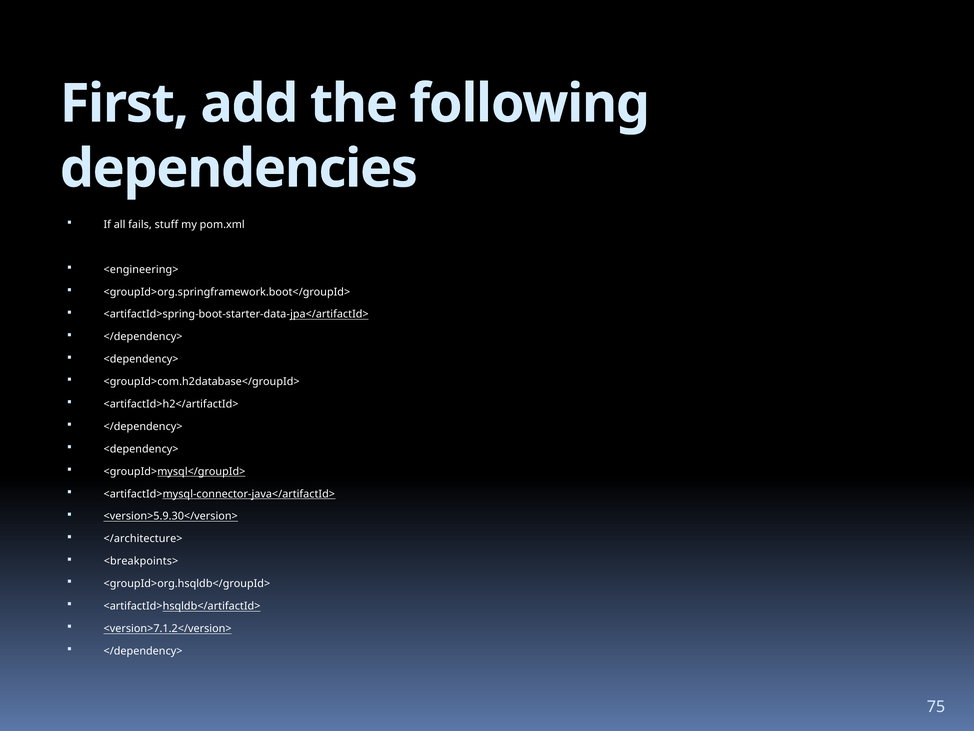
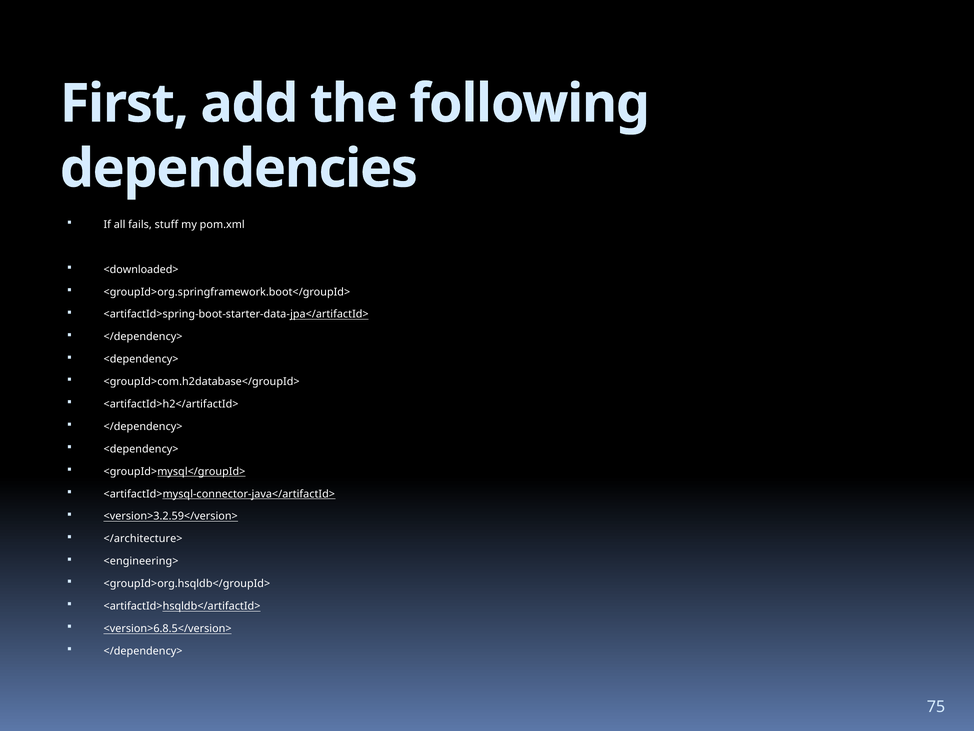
<engineering>: <engineering> -> <downloaded>
<version>5.9.30</version>: <version>5.9.30</version> -> <version>3.2.59</version>
<breakpoints>: <breakpoints> -> <engineering>
<version>7.1.2</version>: <version>7.1.2</version> -> <version>6.8.5</version>
